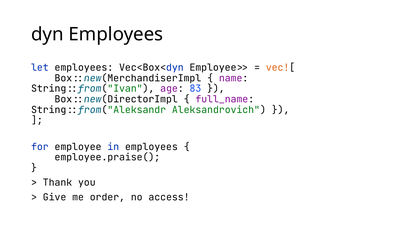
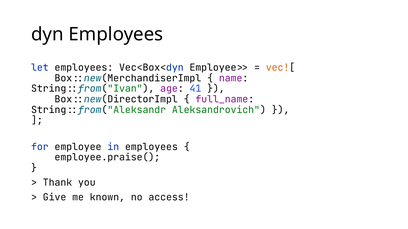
83: 83 -> 41
order: order -> known
